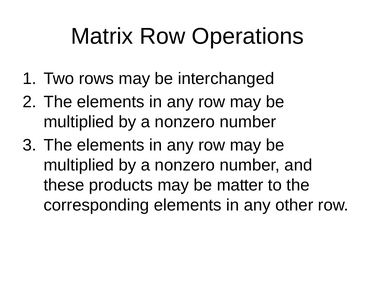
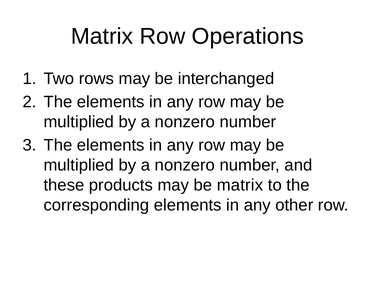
be matter: matter -> matrix
